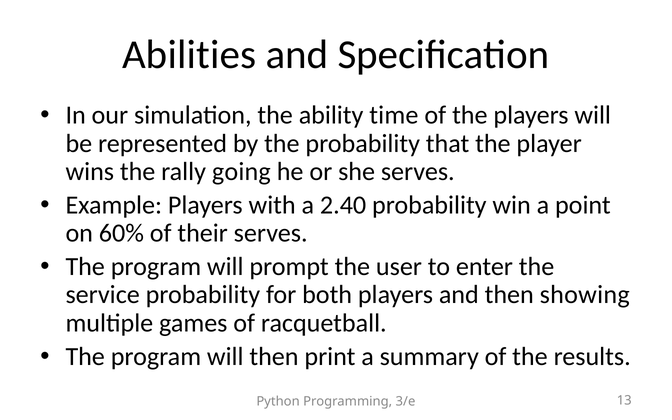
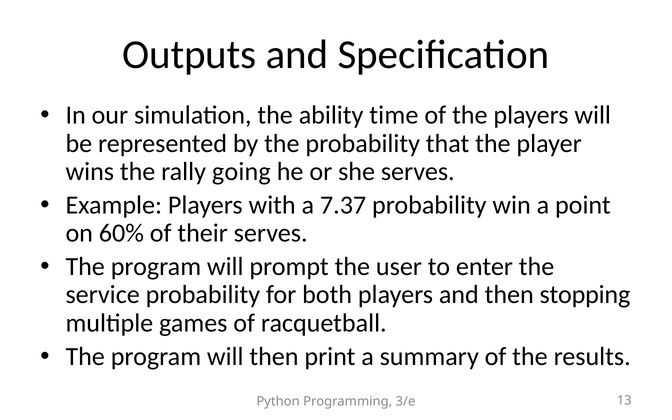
Abilities: Abilities -> Outputs
2.40: 2.40 -> 7.37
showing: showing -> stopping
